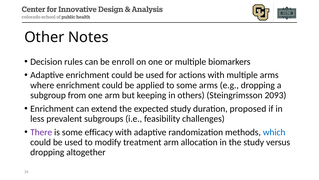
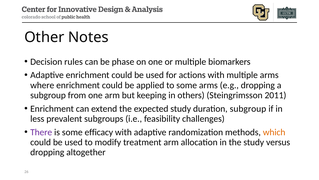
enroll: enroll -> phase
2093: 2093 -> 2011
duration proposed: proposed -> subgroup
which colour: blue -> orange
